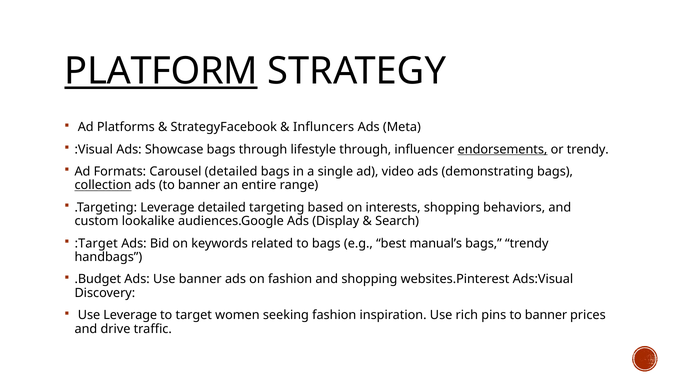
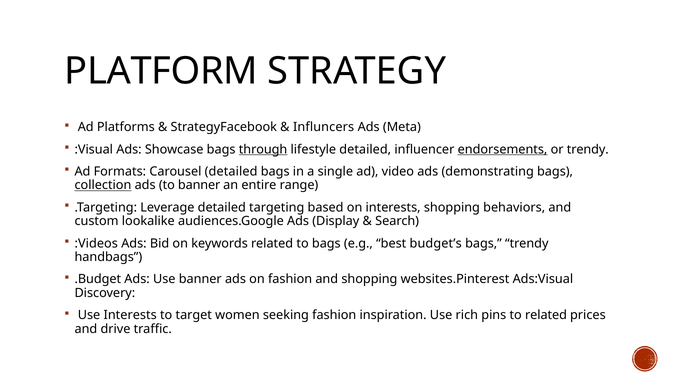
PLATFORM underline: present -> none
through at (263, 149) underline: none -> present
lifestyle through: through -> detailed
:Target: :Target -> :Videos
manual’s: manual’s -> budget’s
Use Leverage: Leverage -> Interests
pins to banner: banner -> related
